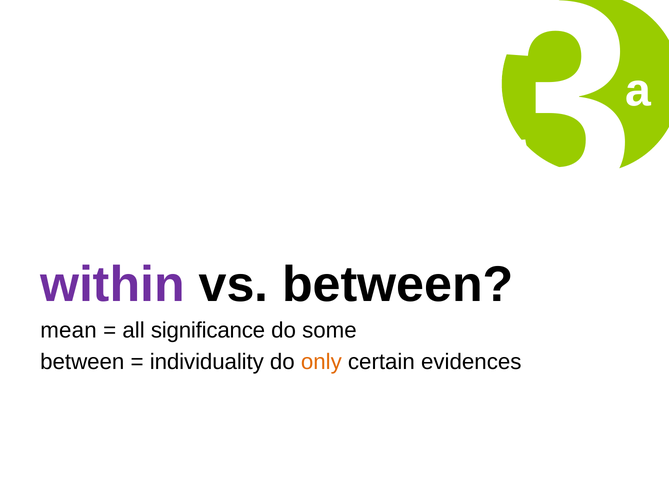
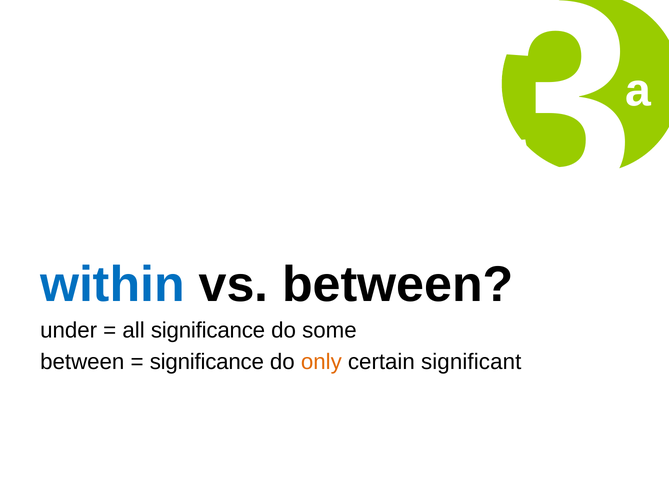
within colour: purple -> blue
mean: mean -> under
individuality at (207, 362): individuality -> significance
evidences: evidences -> significant
